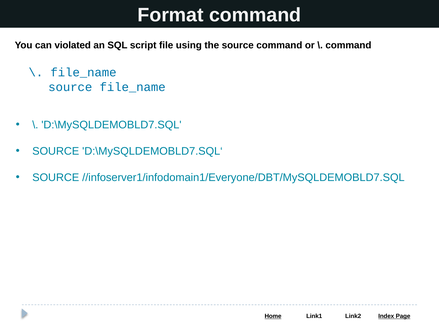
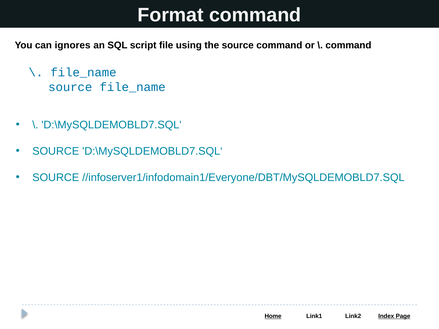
violated: violated -> ignores
